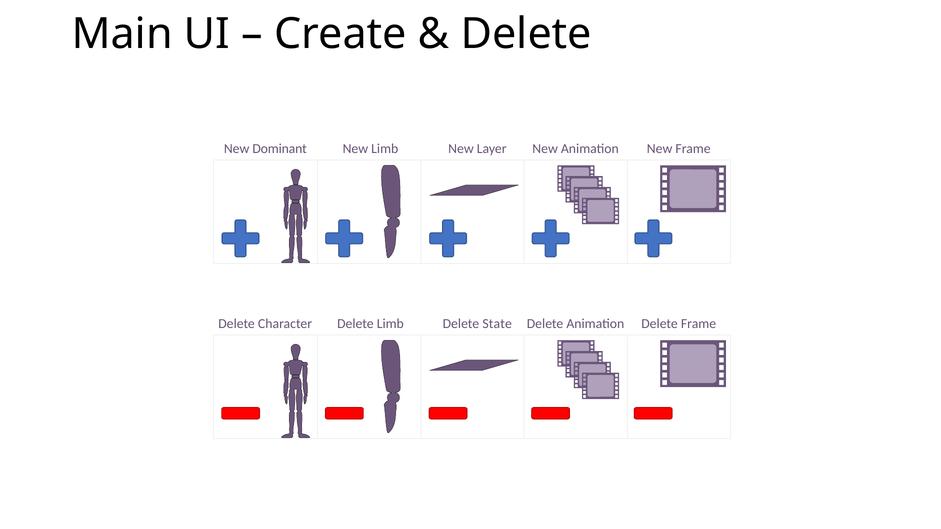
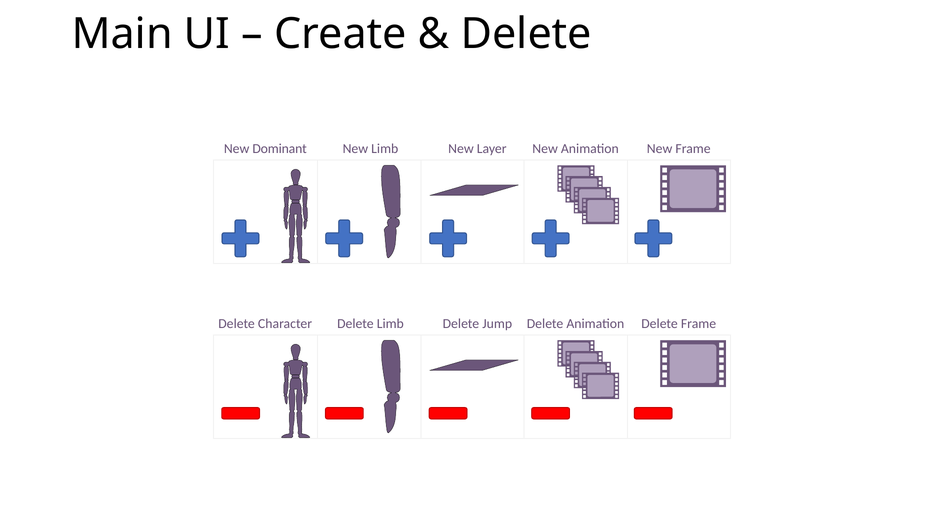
State: State -> Jump
